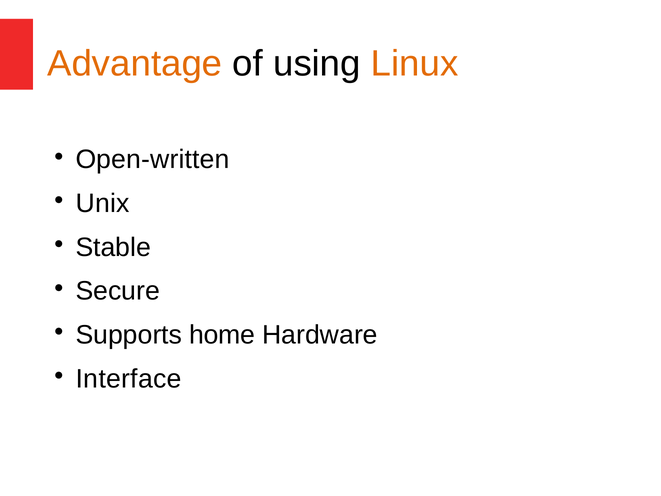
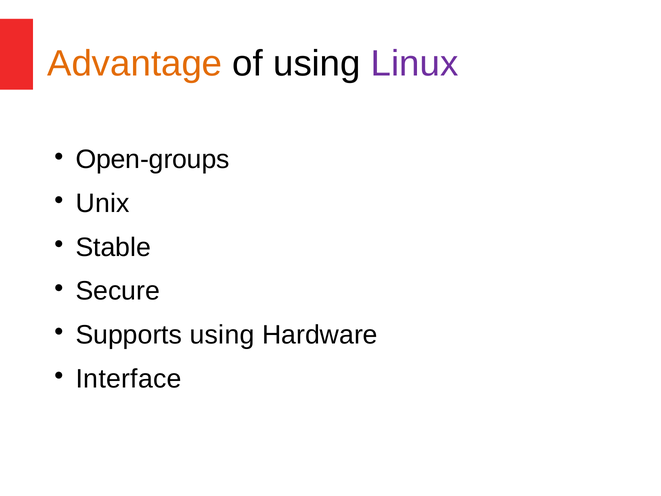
Linux colour: orange -> purple
Open-written: Open-written -> Open-groups
Supports home: home -> using
